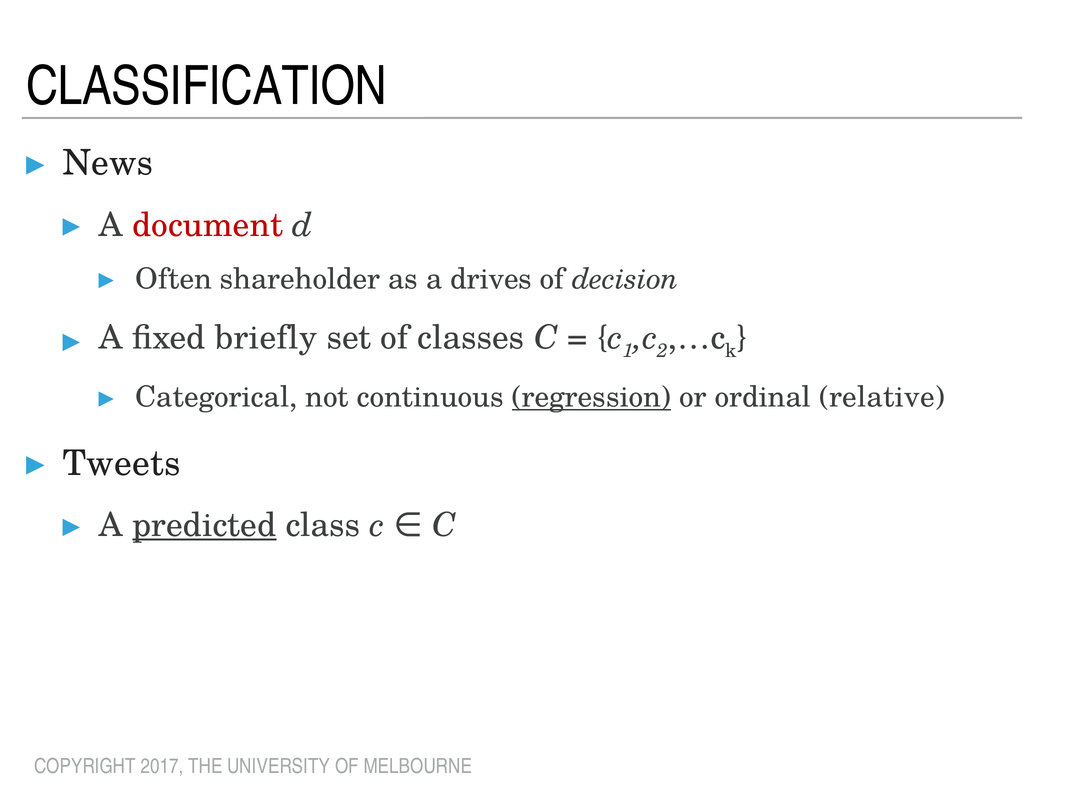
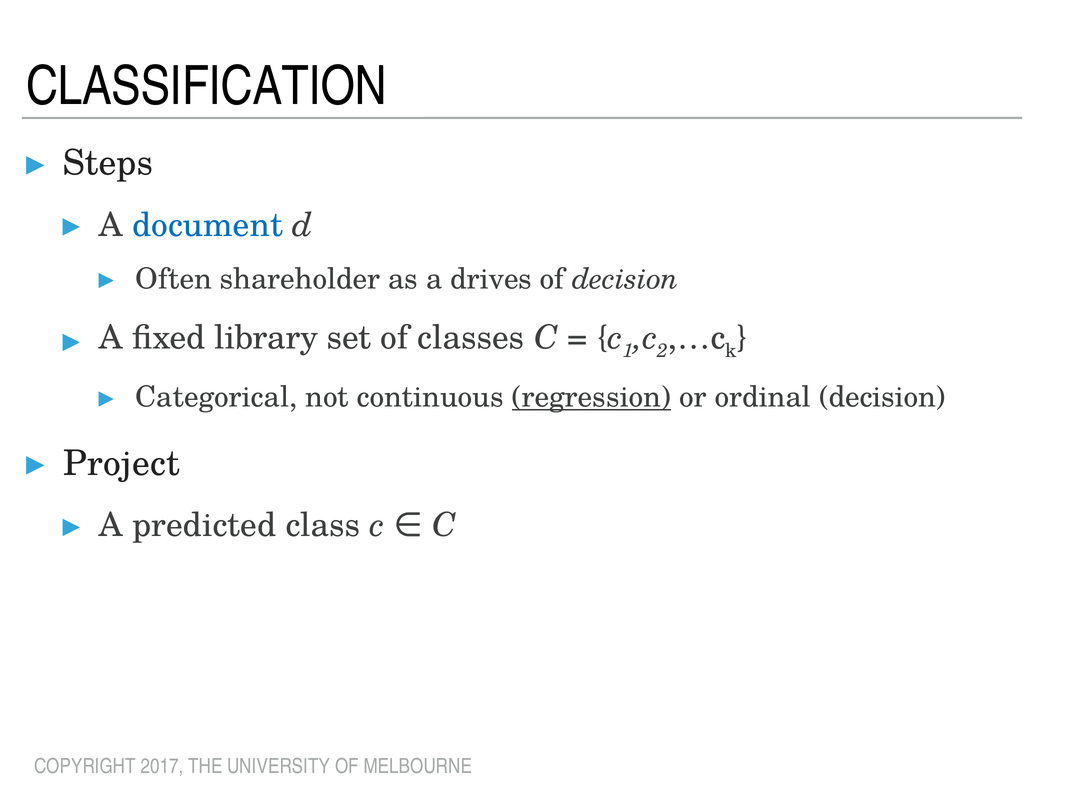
News: News -> Steps
document colour: red -> blue
briefly: briefly -> library
ordinal relative: relative -> decision
Tweets: Tweets -> Project
predicted underline: present -> none
